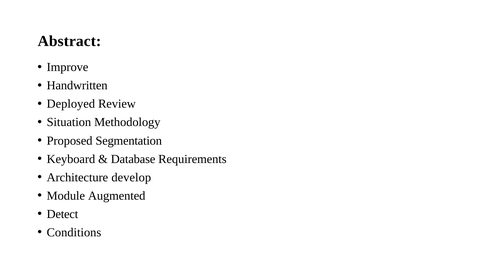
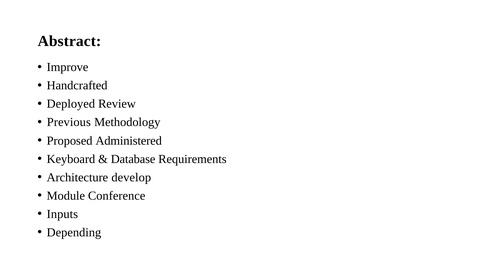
Handwritten: Handwritten -> Handcrafted
Situation: Situation -> Previous
Segmentation: Segmentation -> Administered
Augmented: Augmented -> Conference
Detect: Detect -> Inputs
Conditions: Conditions -> Depending
